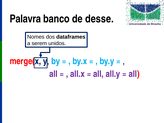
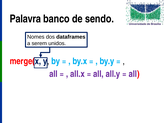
desse: desse -> sendo
